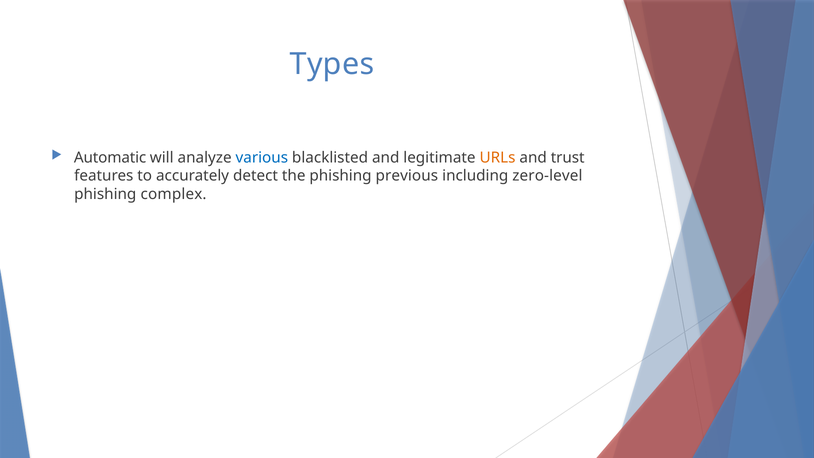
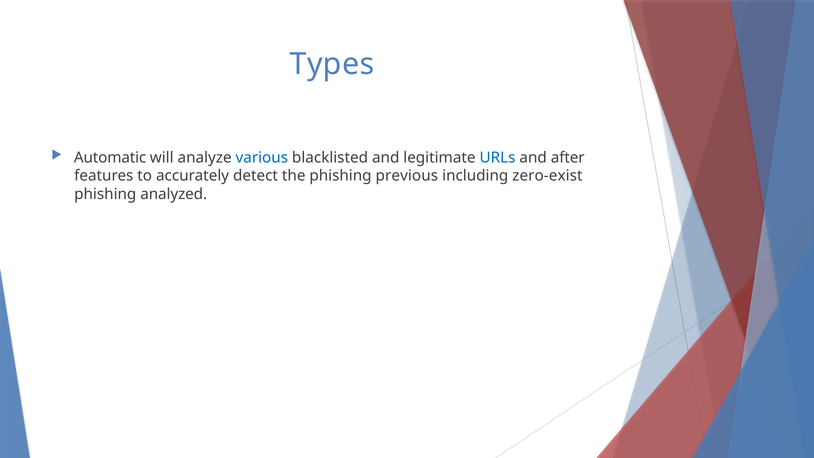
URLs colour: orange -> blue
trust: trust -> after
zero-level: zero-level -> zero-exist
complex: complex -> analyzed
